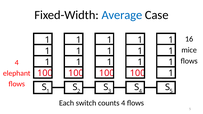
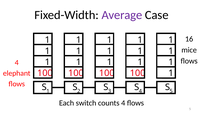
Average colour: blue -> purple
